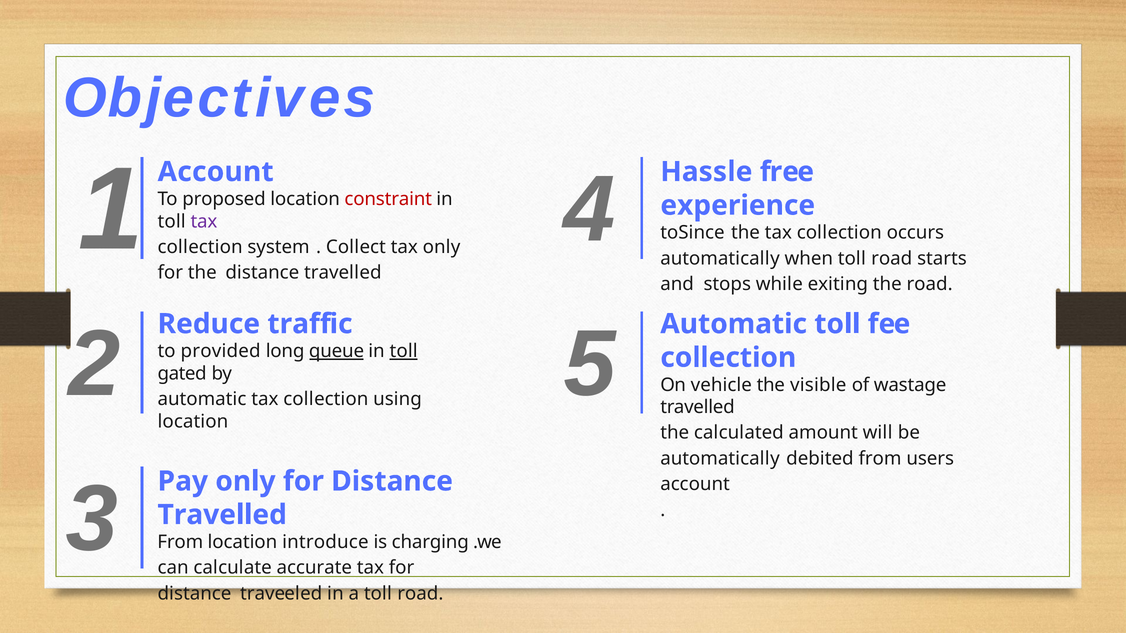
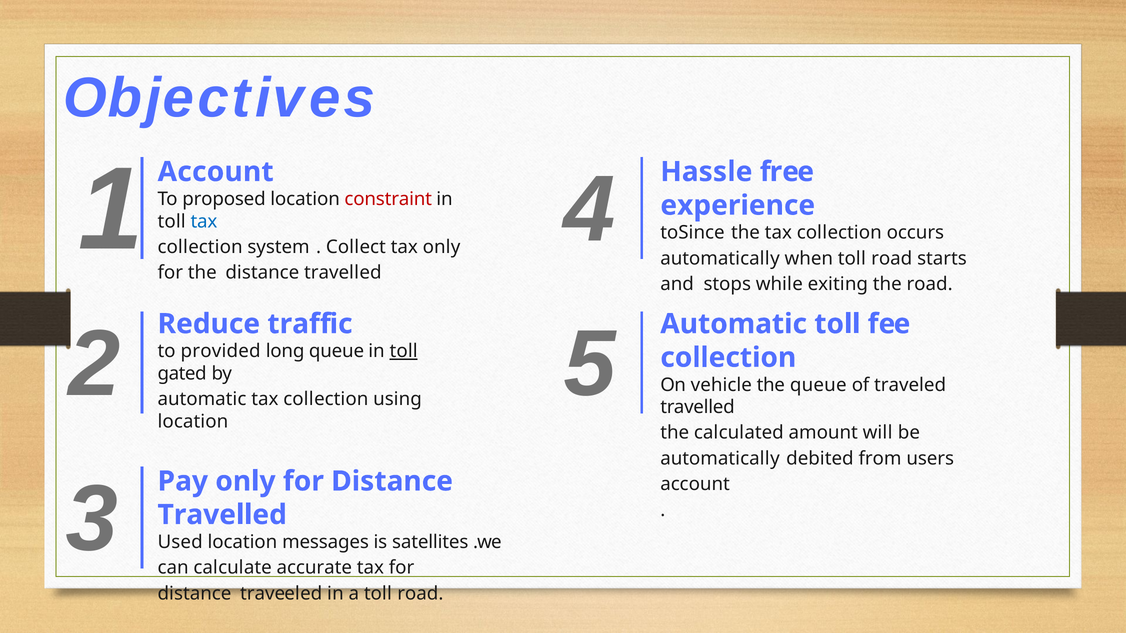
tax at (204, 222) colour: purple -> blue
queue at (337, 351) underline: present -> none
the visible: visible -> queue
wastage: wastage -> traveled
From at (180, 542): From -> Used
introduce: introduce -> messages
charging: charging -> satellites
